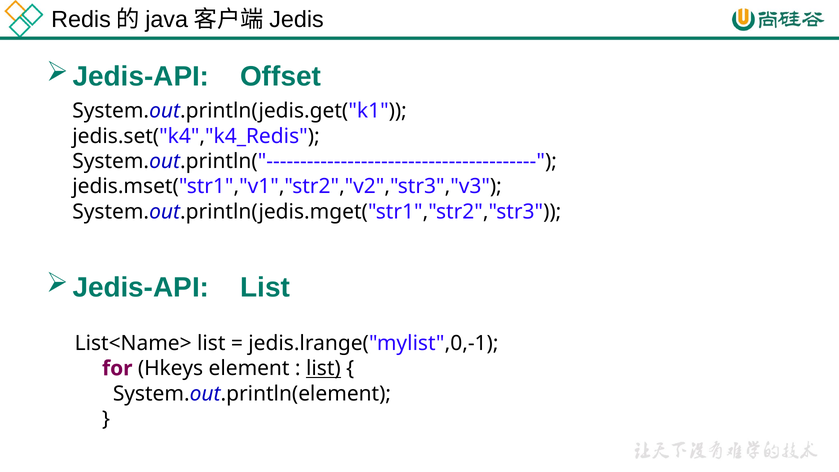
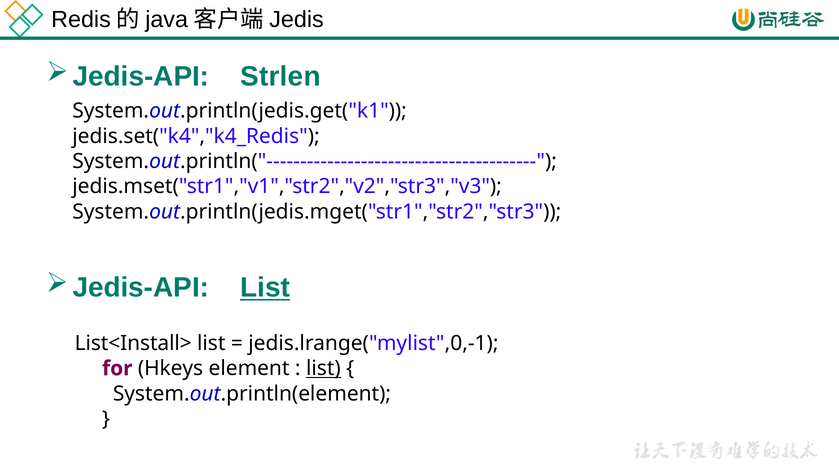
Offset: Offset -> Strlen
List at (265, 288) underline: none -> present
List<Name>: List<Name> -> List<Install>
